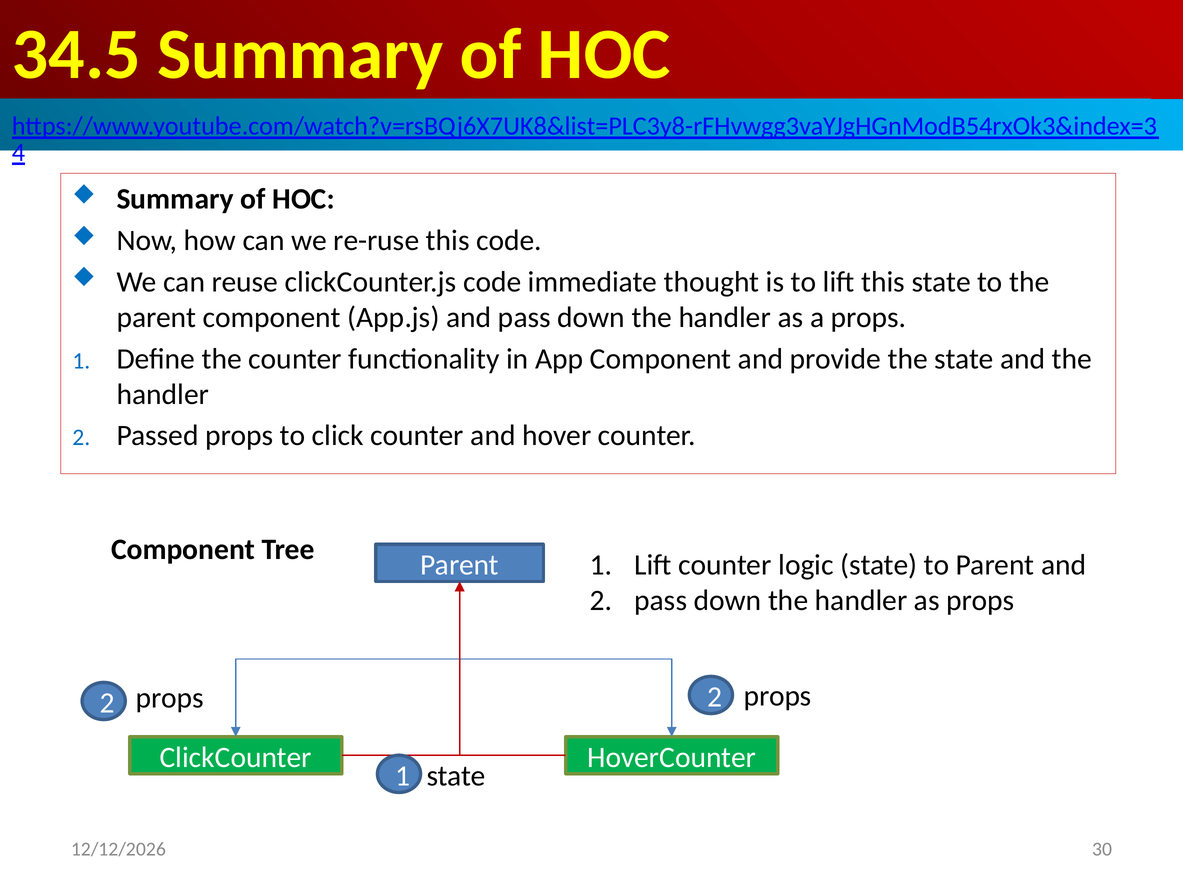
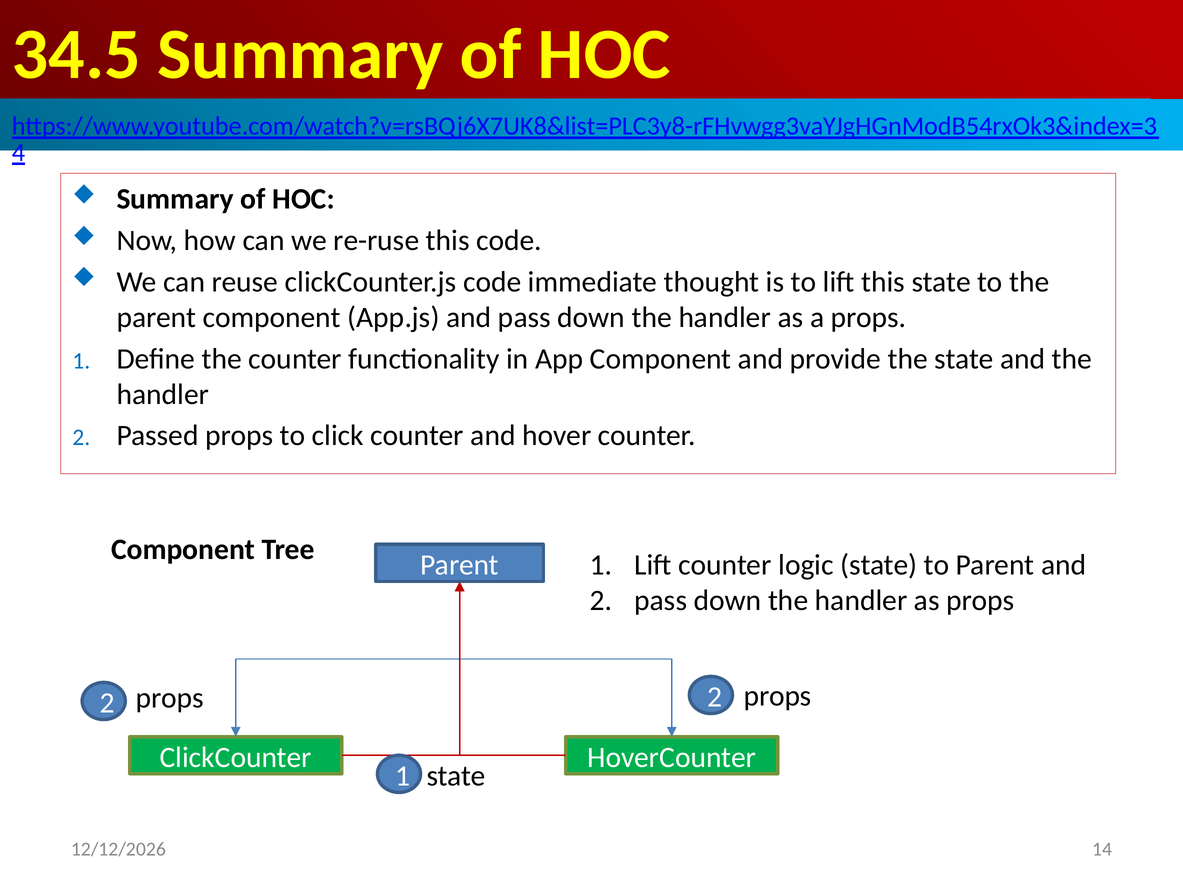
30: 30 -> 14
